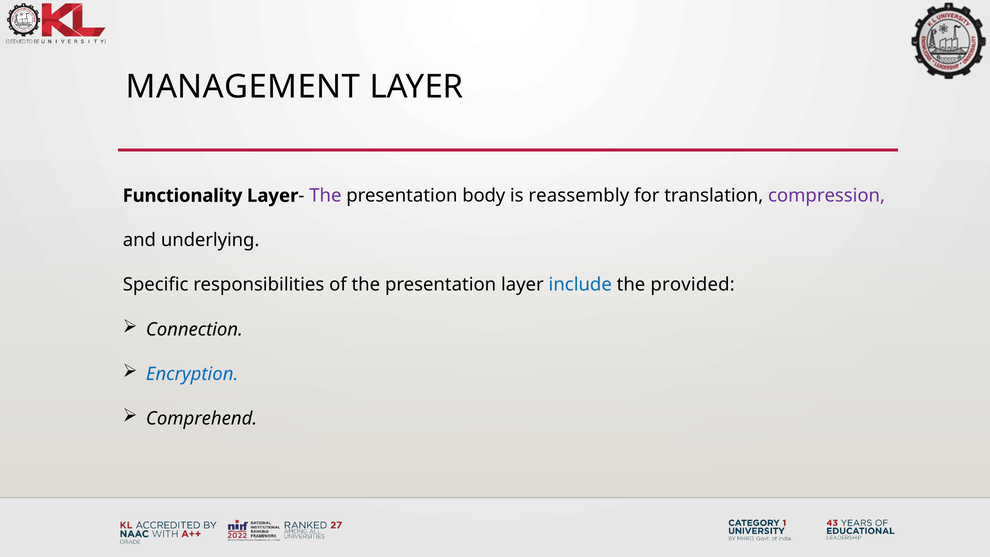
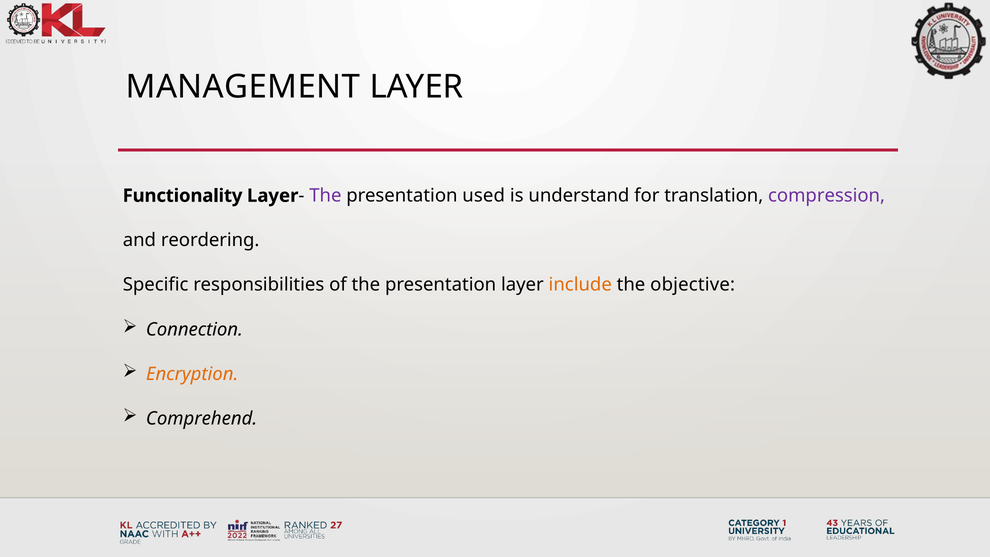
body: body -> used
reassembly: reassembly -> understand
underlying: underlying -> reordering
include colour: blue -> orange
provided: provided -> objective
Encryption colour: blue -> orange
